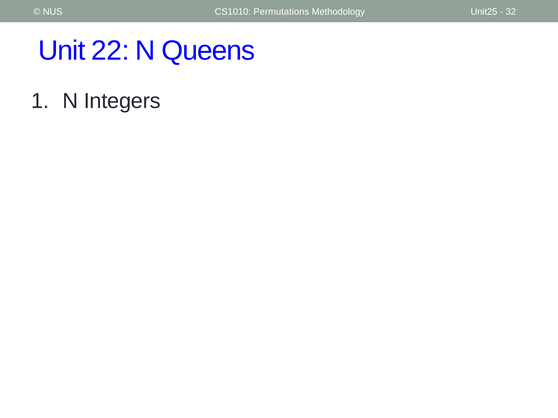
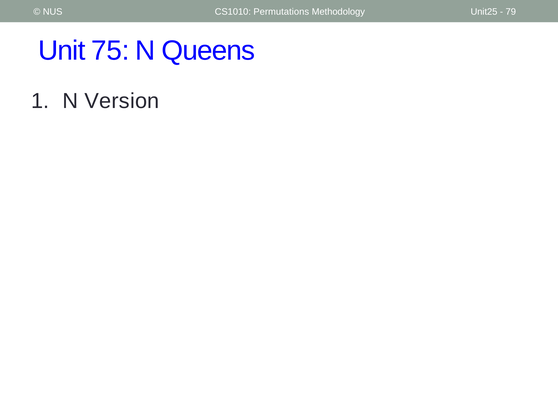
32: 32 -> 79
22: 22 -> 75
Integers: Integers -> Version
